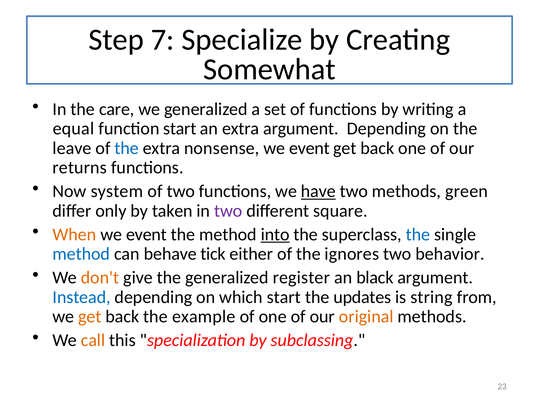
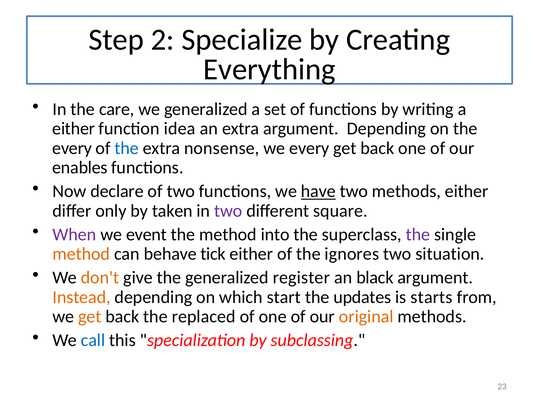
7: 7 -> 2
Somewhat: Somewhat -> Everything
equal at (73, 128): equal -> either
function start: start -> idea
leave at (72, 148): leave -> every
event at (309, 148): event -> every
returns: returns -> enables
system: system -> declare
methods green: green -> either
When colour: orange -> purple
into underline: present -> none
the at (418, 234) colour: blue -> purple
method at (81, 253) colour: blue -> orange
behavior: behavior -> situation
Instead colour: blue -> orange
string: string -> starts
example: example -> replaced
call colour: orange -> blue
